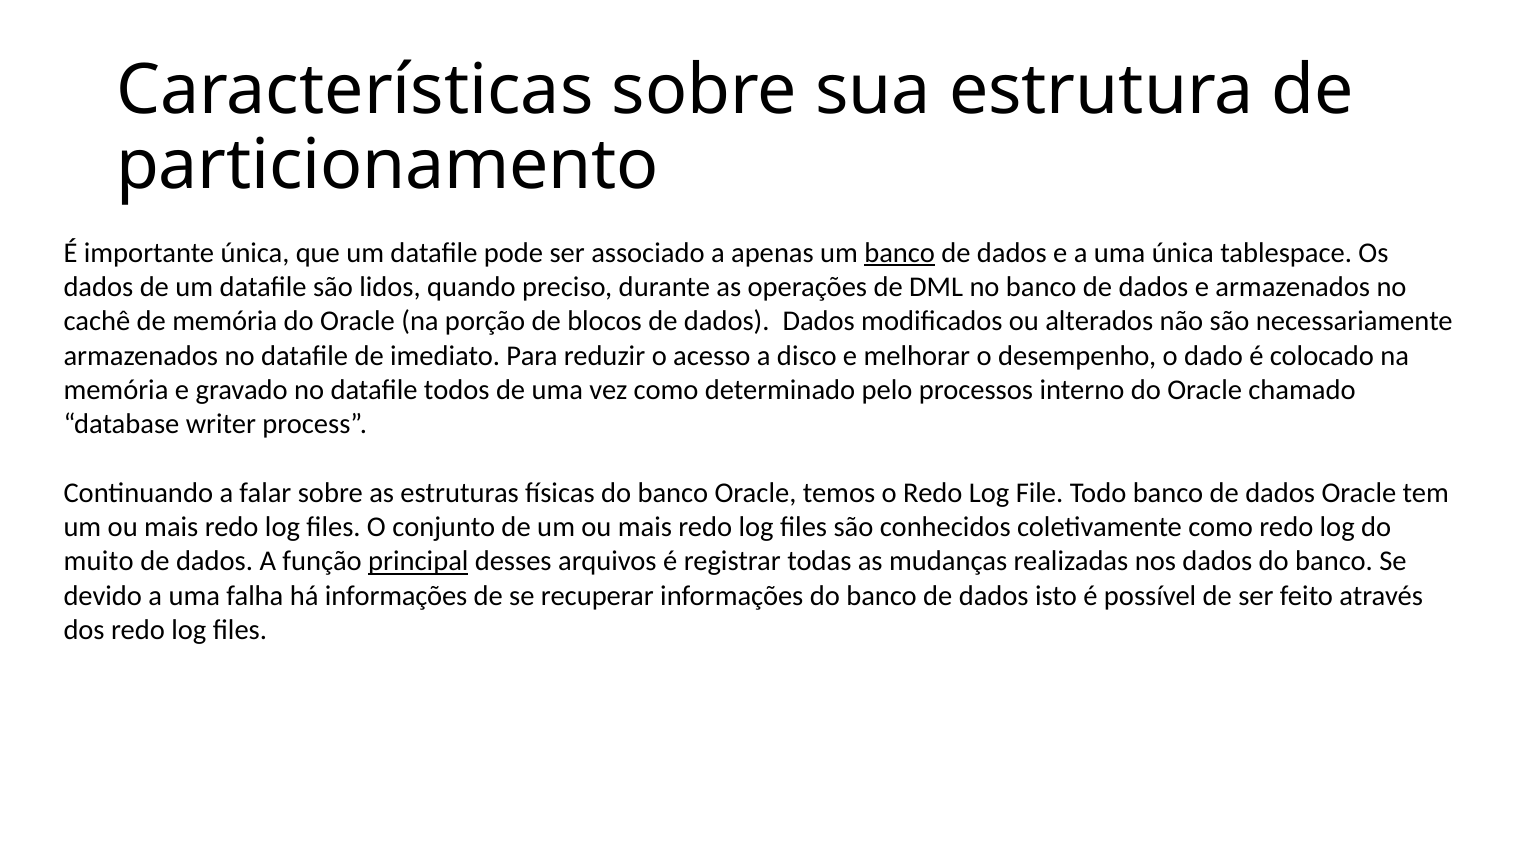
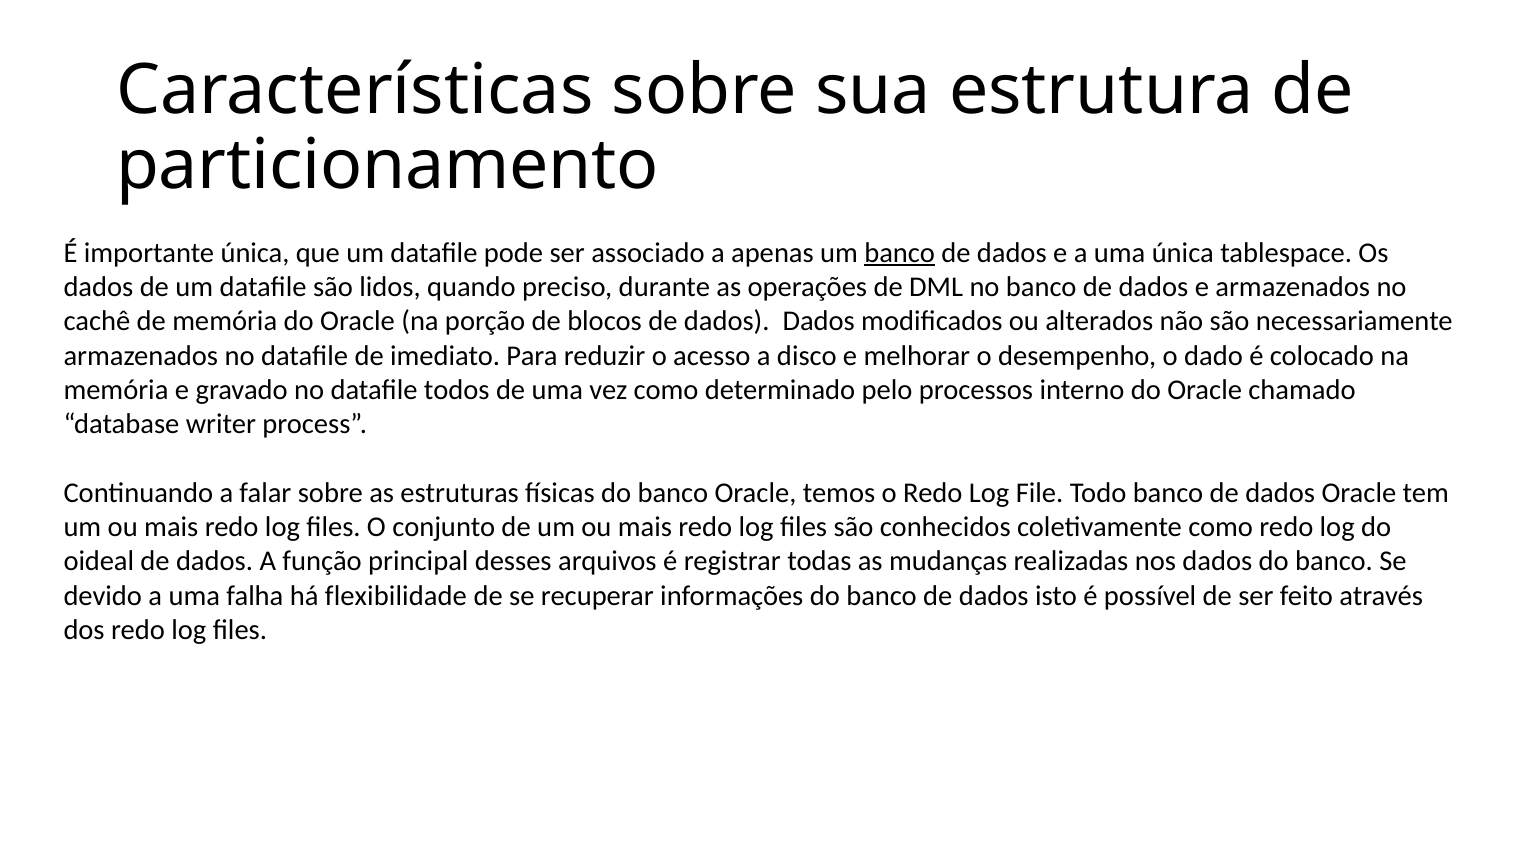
muito: muito -> oideal
principal underline: present -> none
há informações: informações -> flexibilidade
